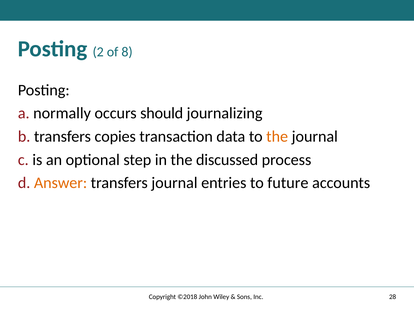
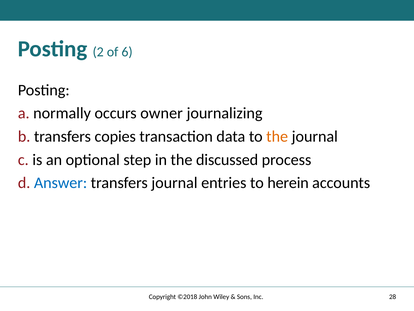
8: 8 -> 6
should: should -> owner
Answer colour: orange -> blue
future: future -> herein
